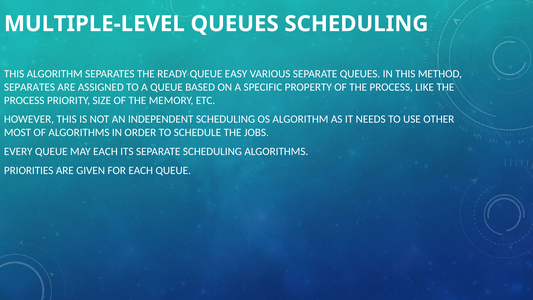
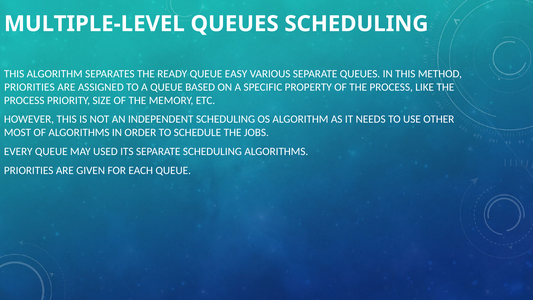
SEPARATES at (29, 87): SEPARATES -> PRIORITIES
MAY EACH: EACH -> USED
